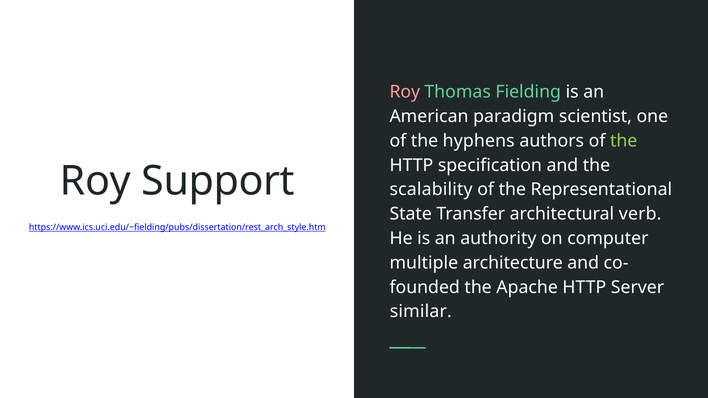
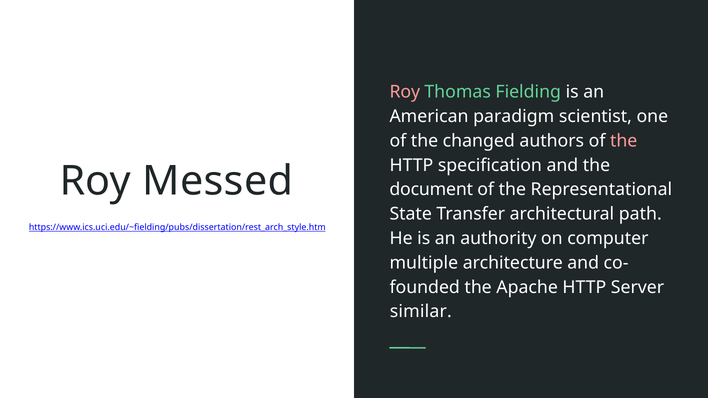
hyphens: hyphens -> changed
the at (624, 141) colour: light green -> pink
Support: Support -> Messed
scalability: scalability -> document
verb: verb -> path
